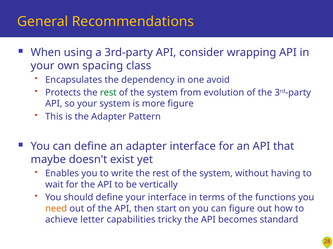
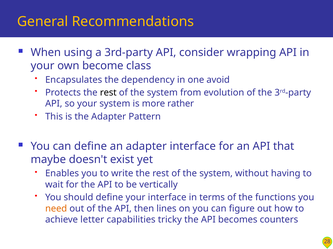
spacing: spacing -> become
rest at (108, 93) colour: green -> black
more figure: figure -> rather
start: start -> lines
standard: standard -> counters
